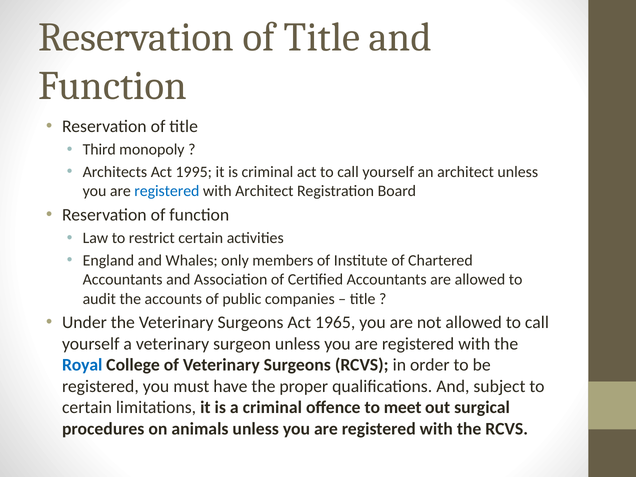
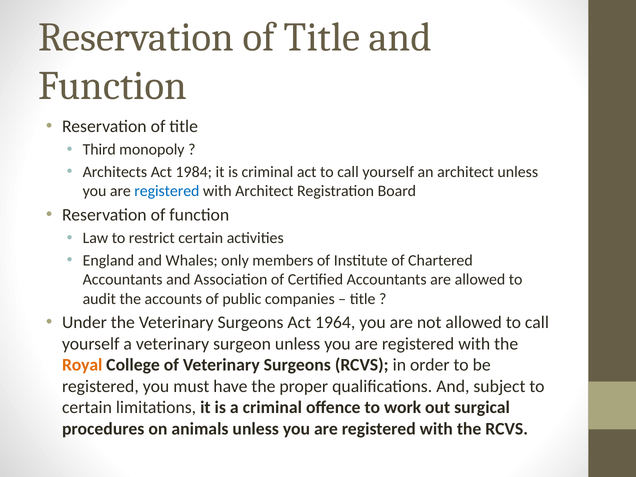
1995: 1995 -> 1984
1965: 1965 -> 1964
Royal colour: blue -> orange
meet: meet -> work
